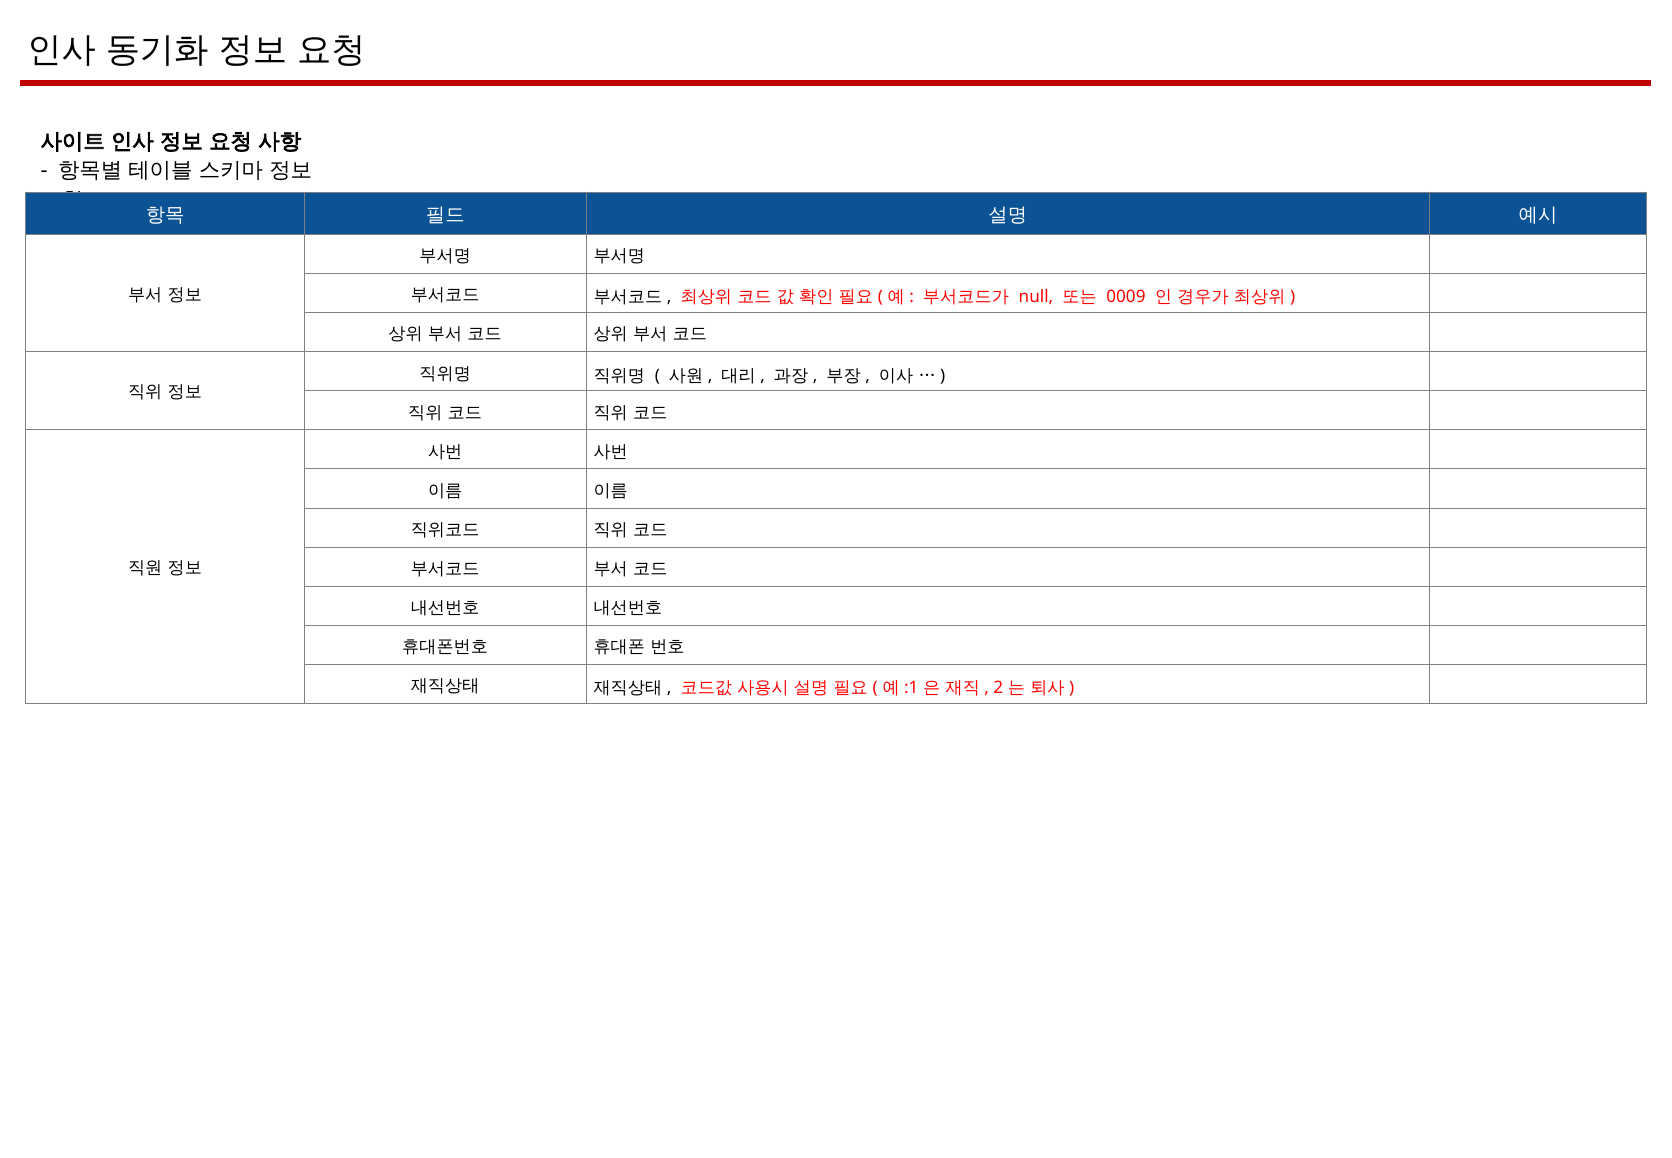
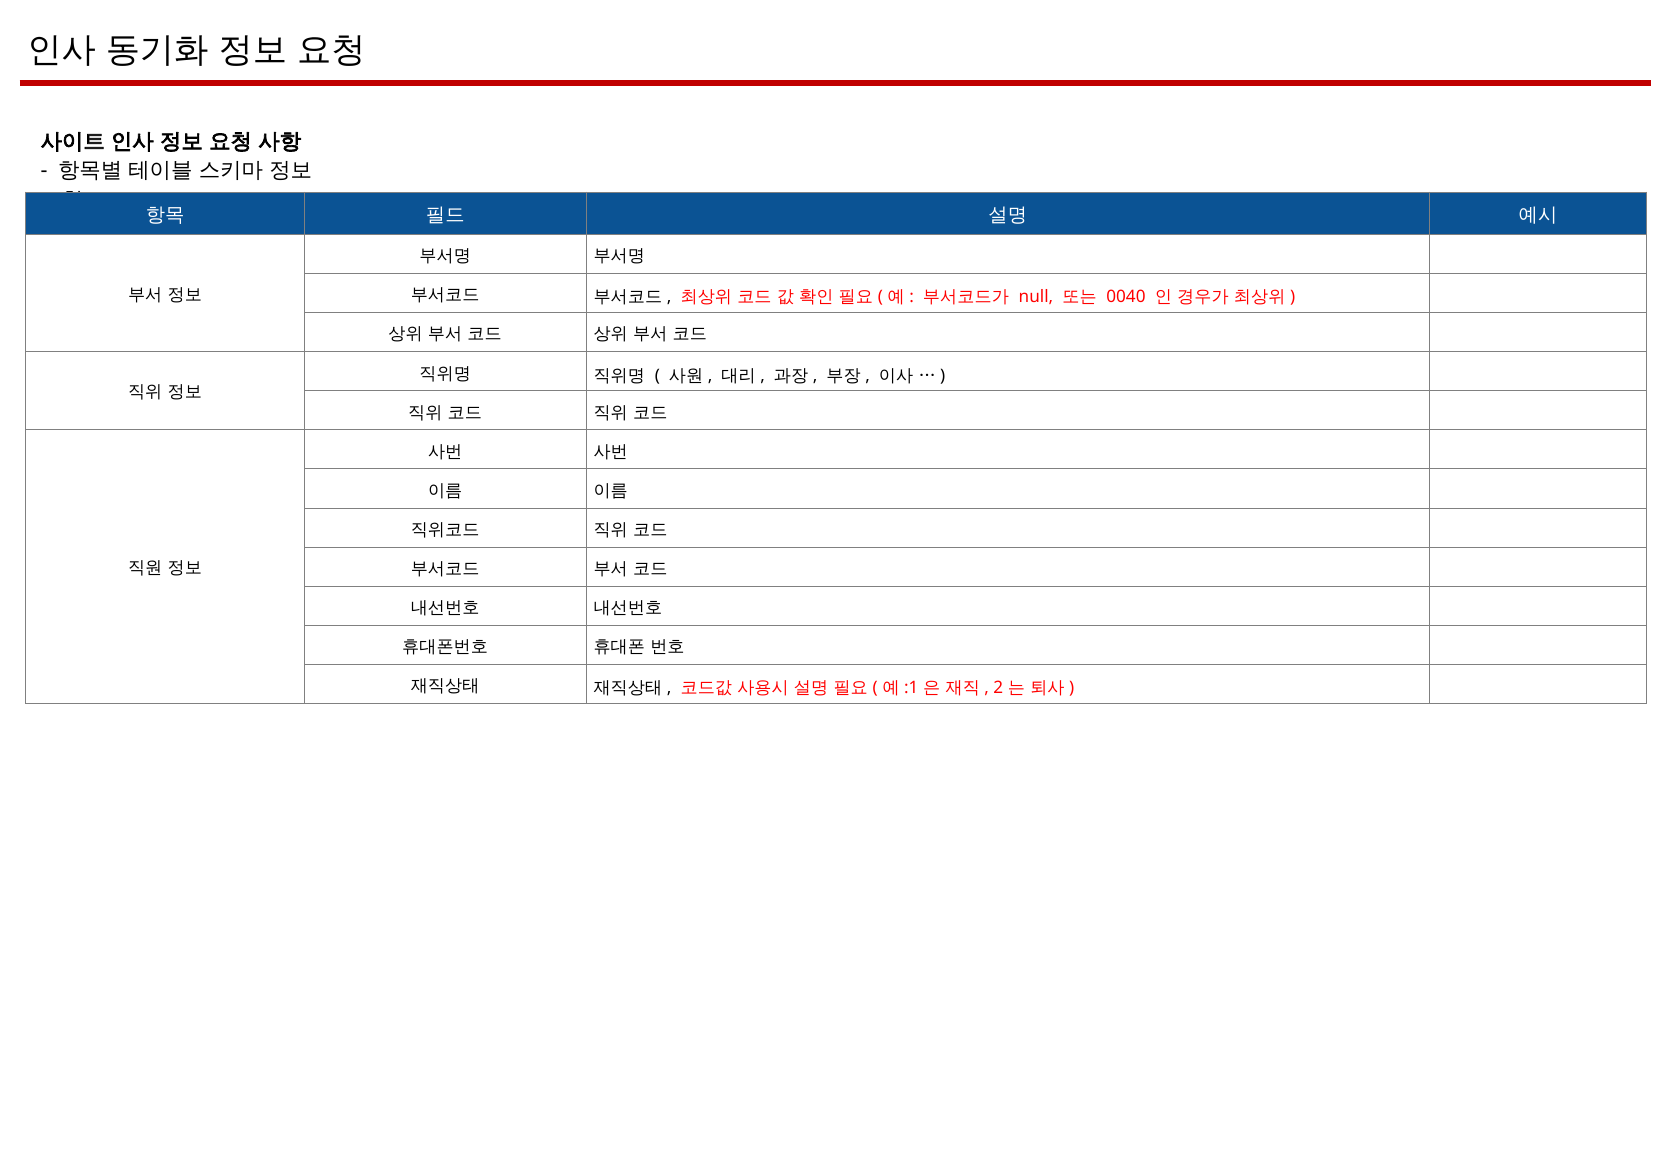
0009: 0009 -> 0040
